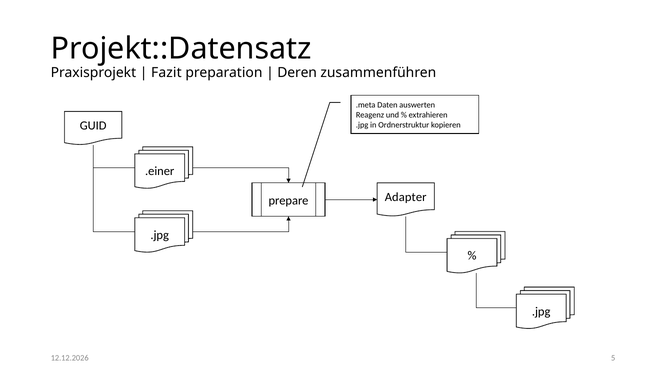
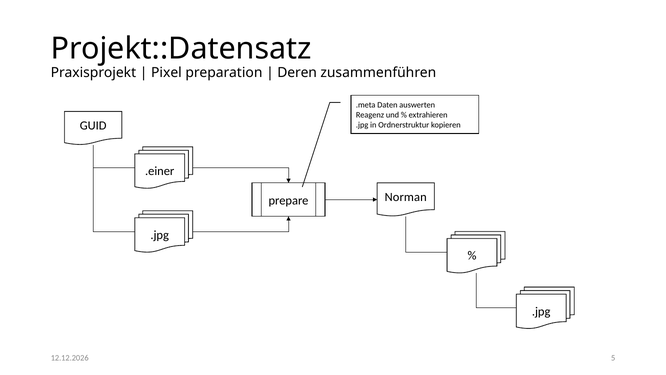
Fazit: Fazit -> Pixel
Adapter: Adapter -> Norman
